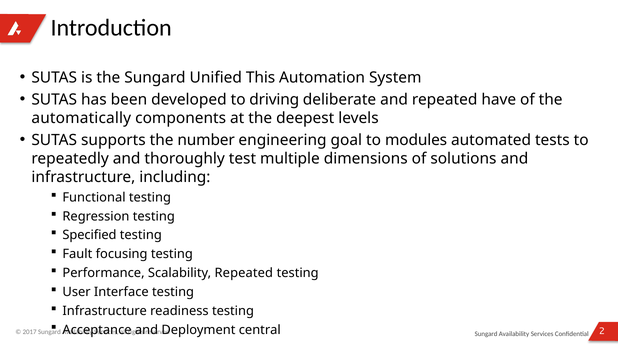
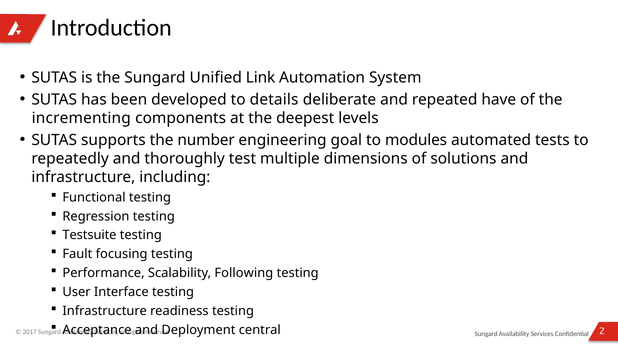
This: This -> Link
driving: driving -> details
automatically: automatically -> incrementing
Specified: Specified -> Testsuite
Scalability Repeated: Repeated -> Following
